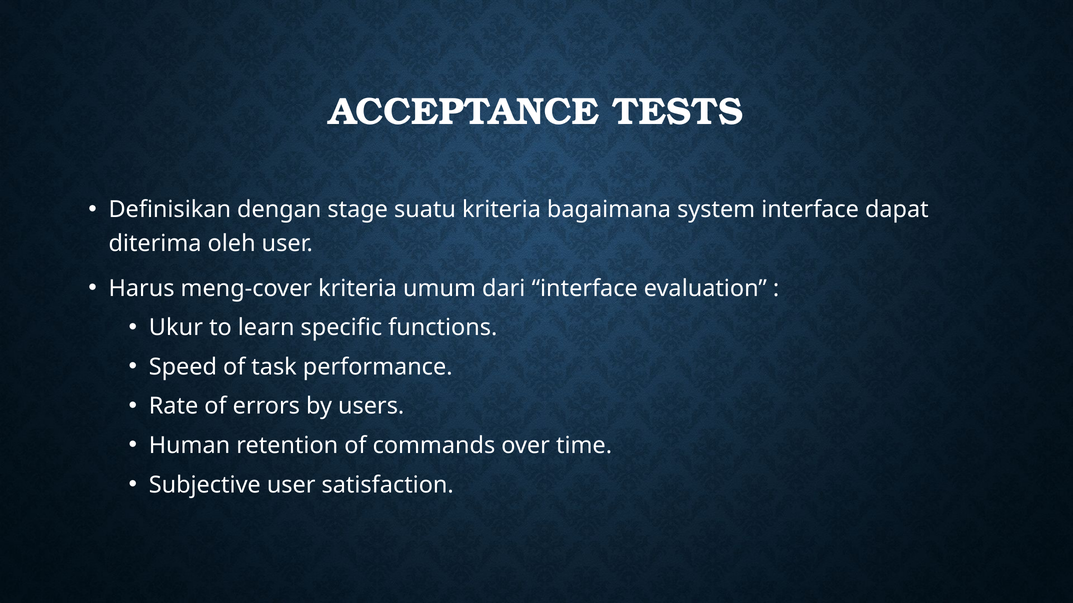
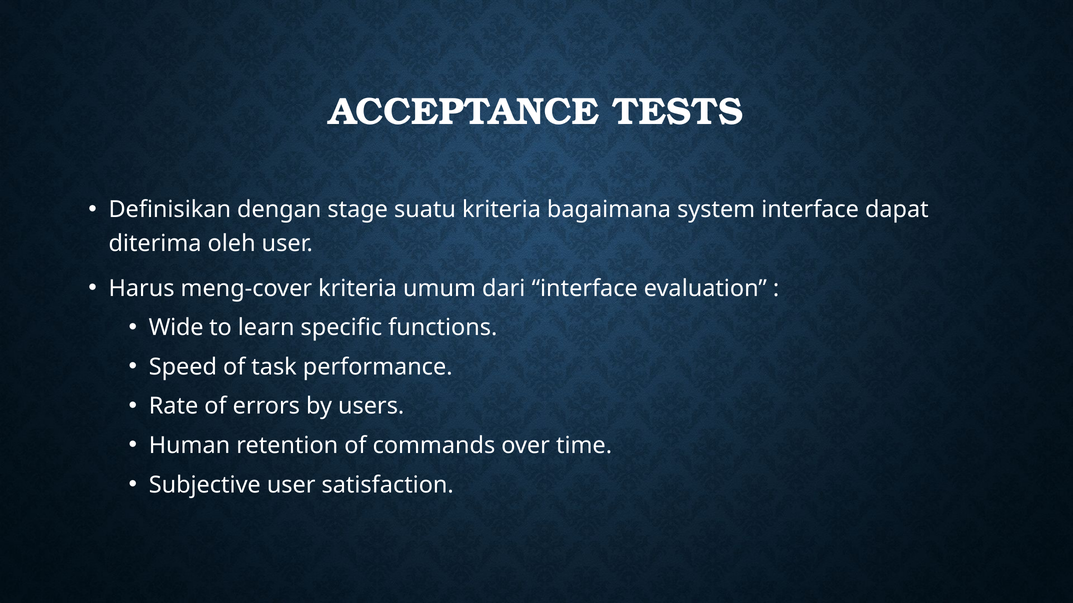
Ukur: Ukur -> Wide
